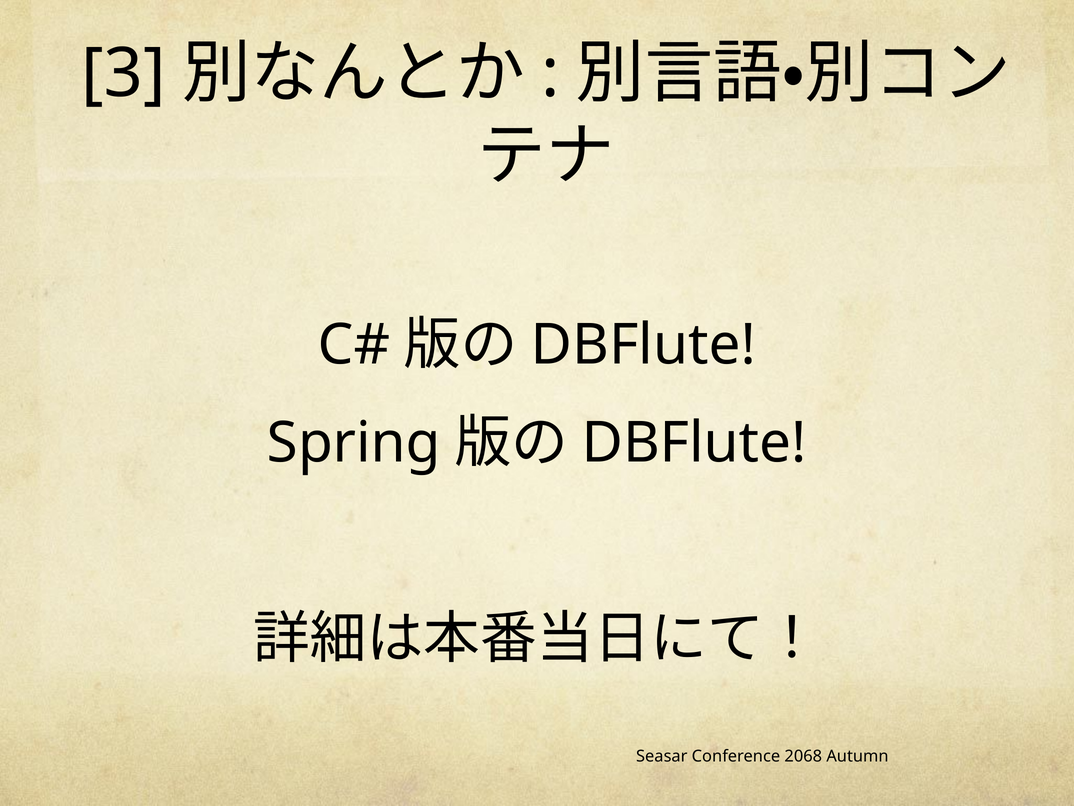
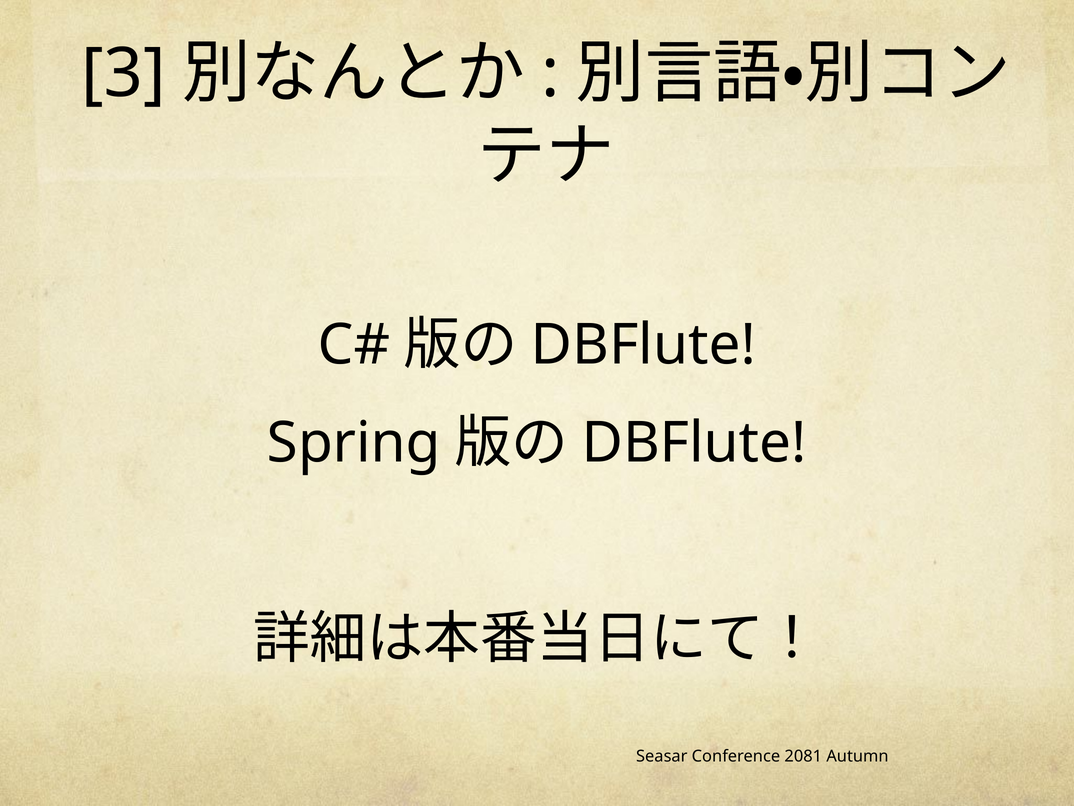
2068: 2068 -> 2081
